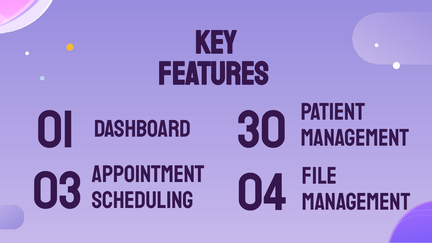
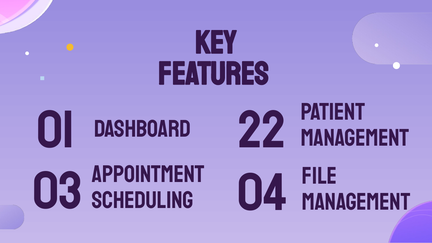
30: 30 -> 22
